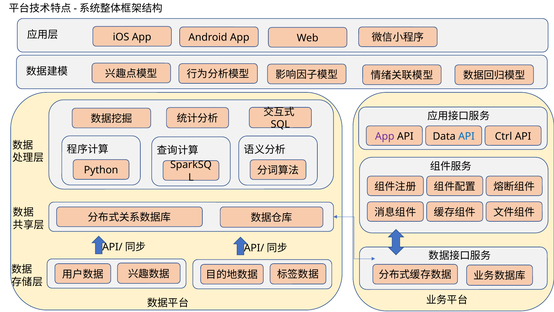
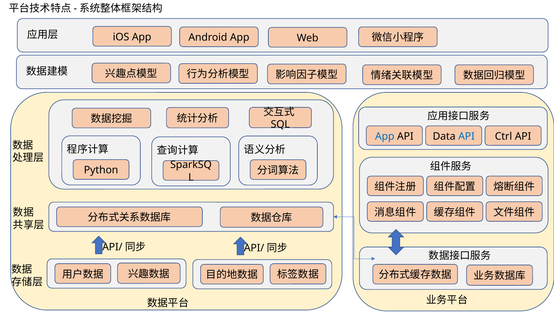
App at (385, 136) colour: purple -> blue
